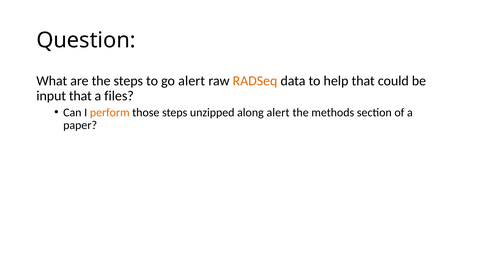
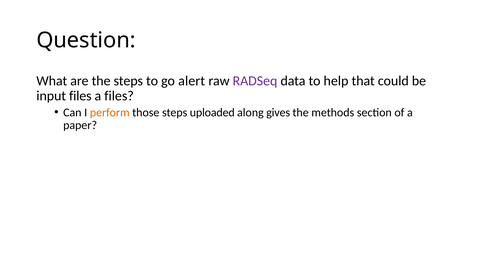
RADSeq colour: orange -> purple
input that: that -> files
unzipped: unzipped -> uploaded
along alert: alert -> gives
